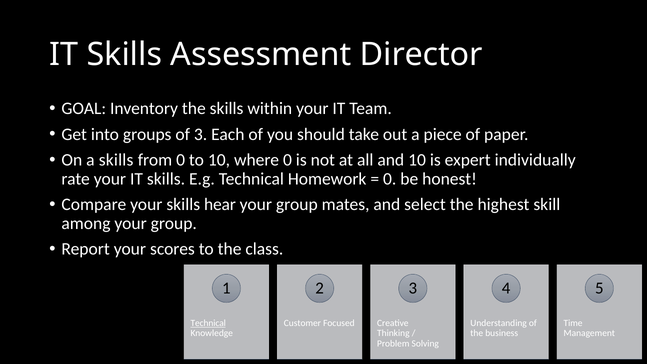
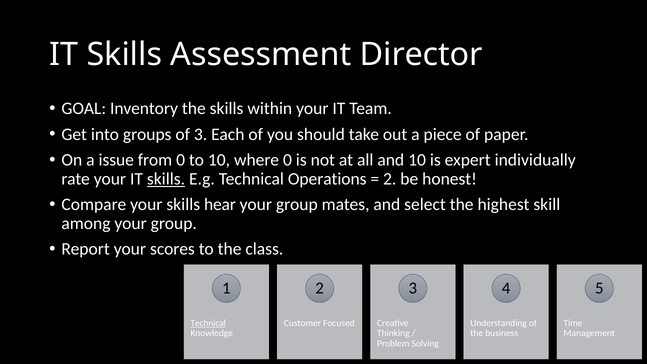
a skills: skills -> issue
skills at (166, 179) underline: none -> present
Homework: Homework -> Operations
0 at (390, 179): 0 -> 2
